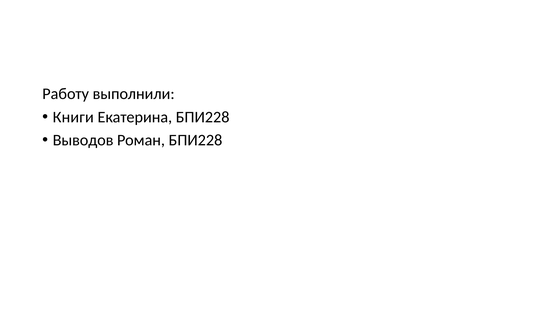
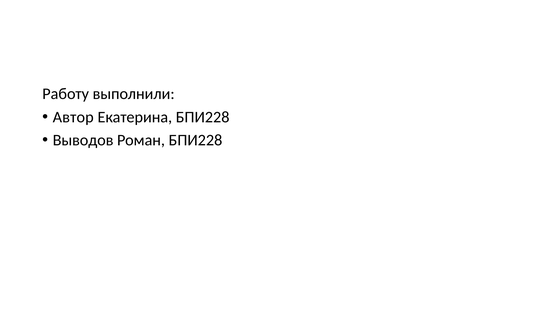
Книги: Книги -> Автор
